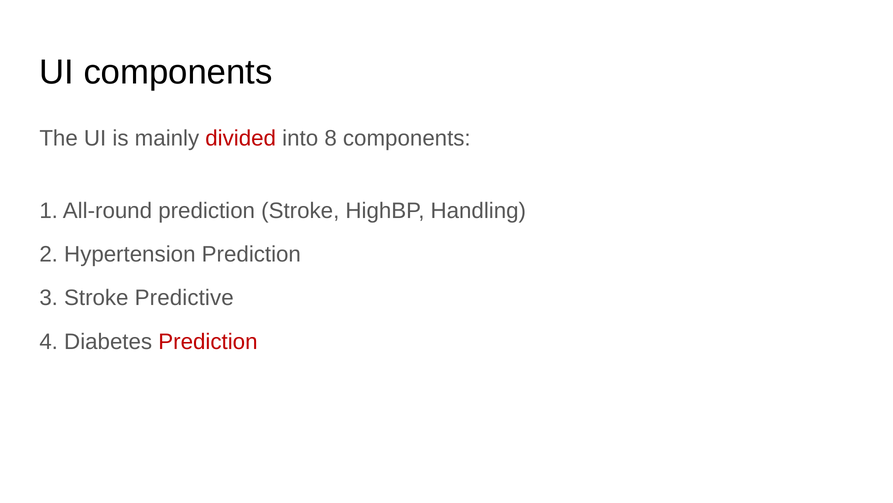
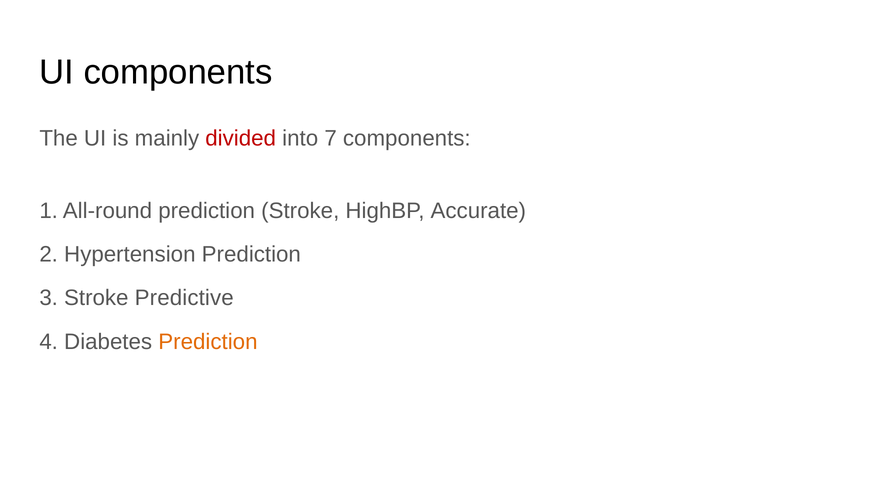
8: 8 -> 7
Handling: Handling -> Accurate
Prediction at (208, 341) colour: red -> orange
